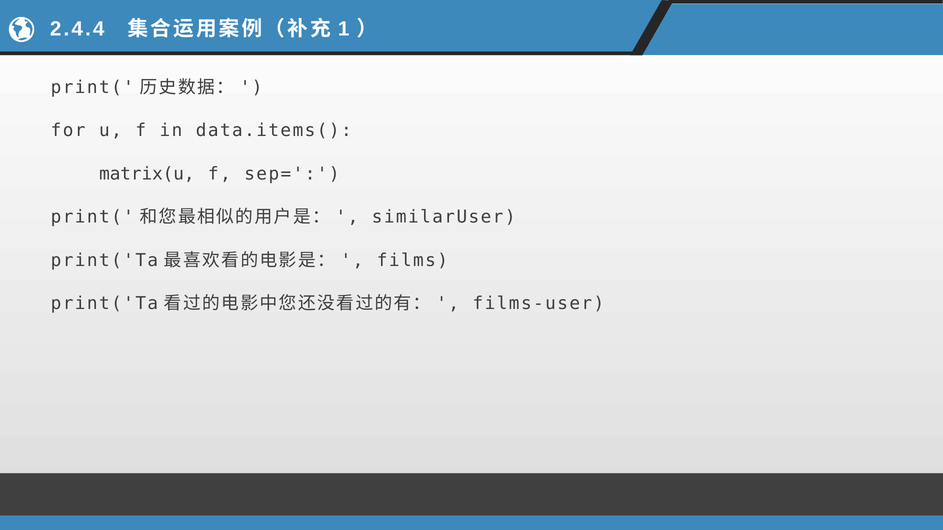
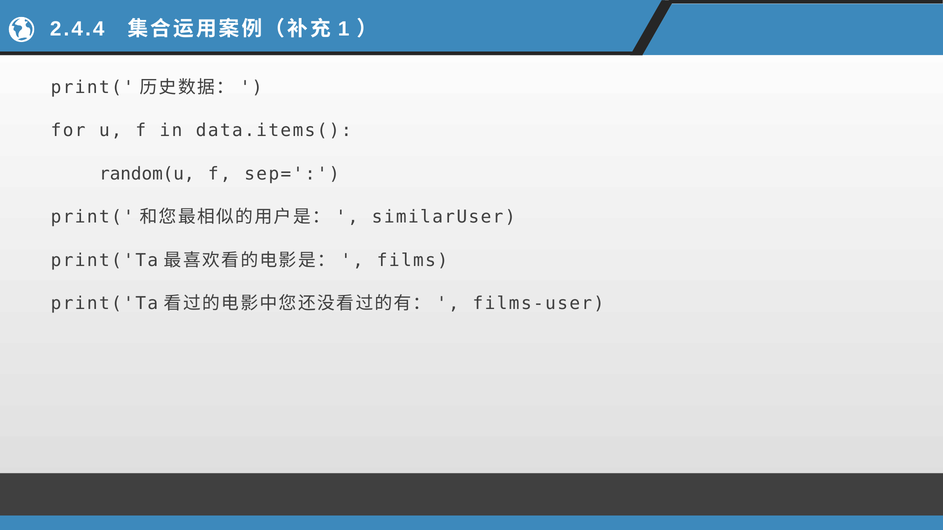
matrix(u: matrix(u -> random(u
